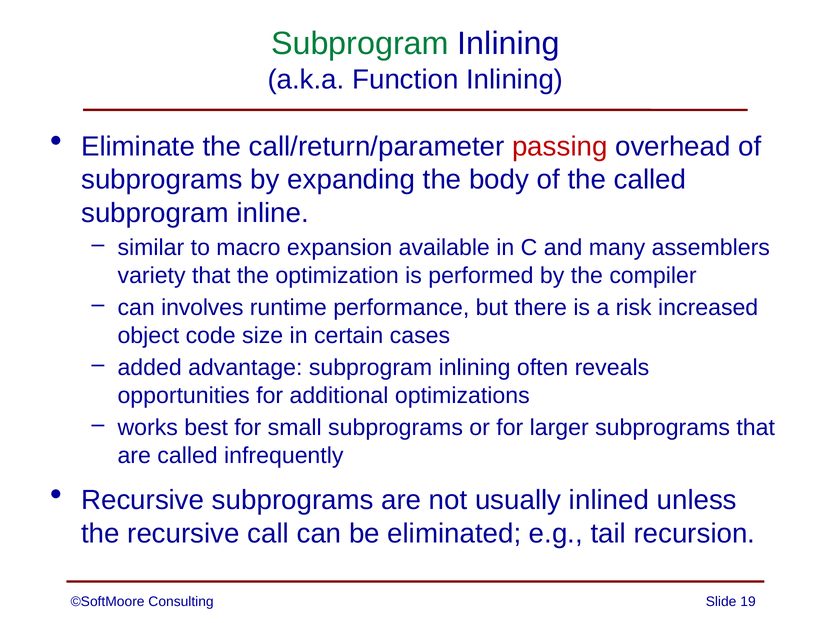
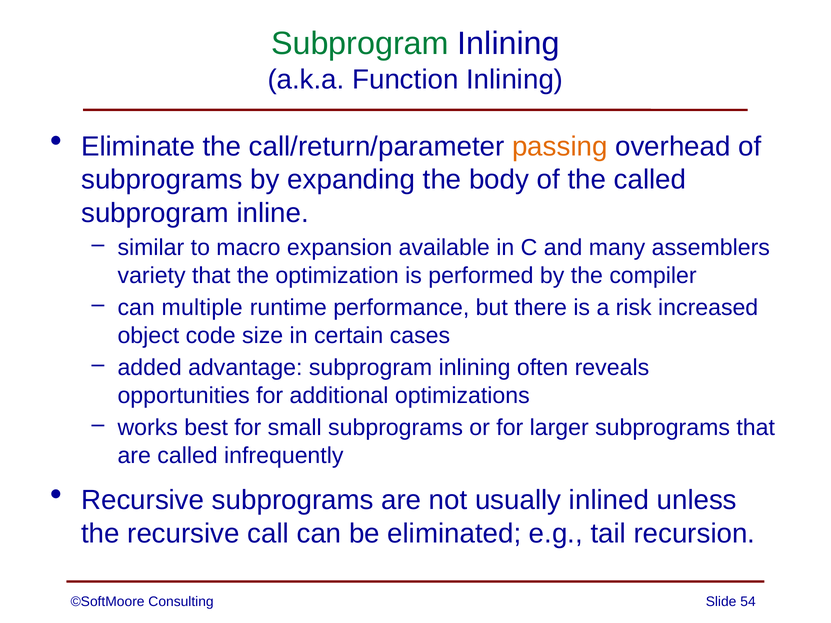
passing colour: red -> orange
involves: involves -> multiple
19: 19 -> 54
